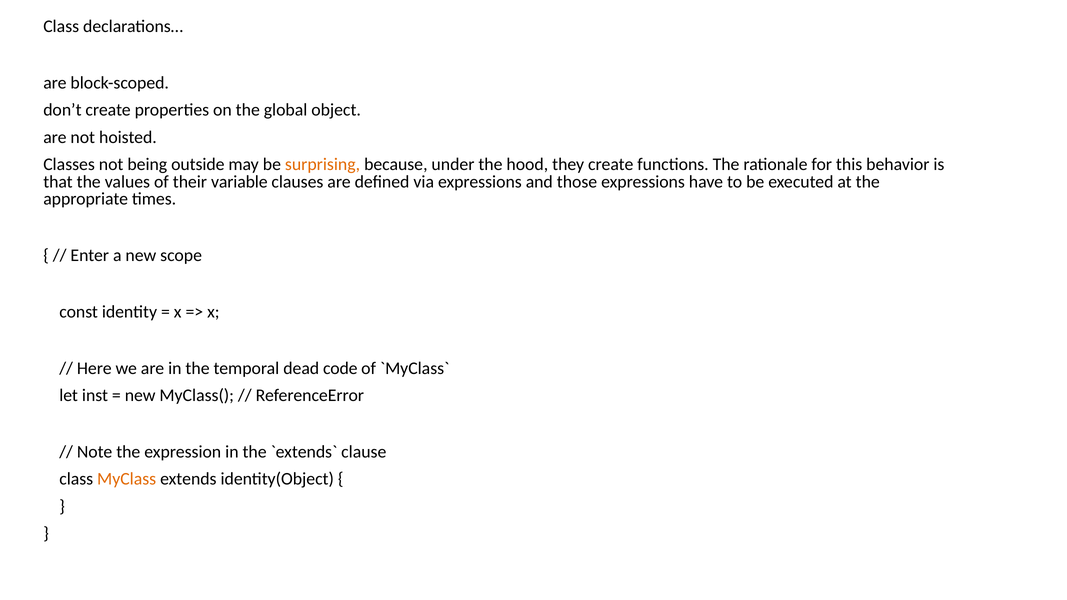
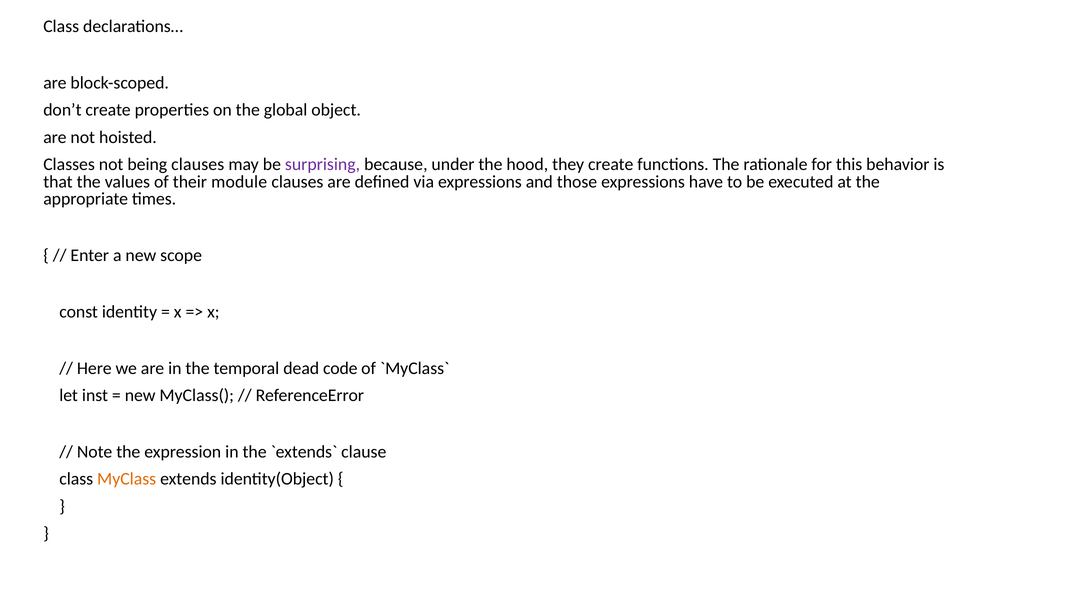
being outside: outside -> clauses
surprising colour: orange -> purple
variable: variable -> module
